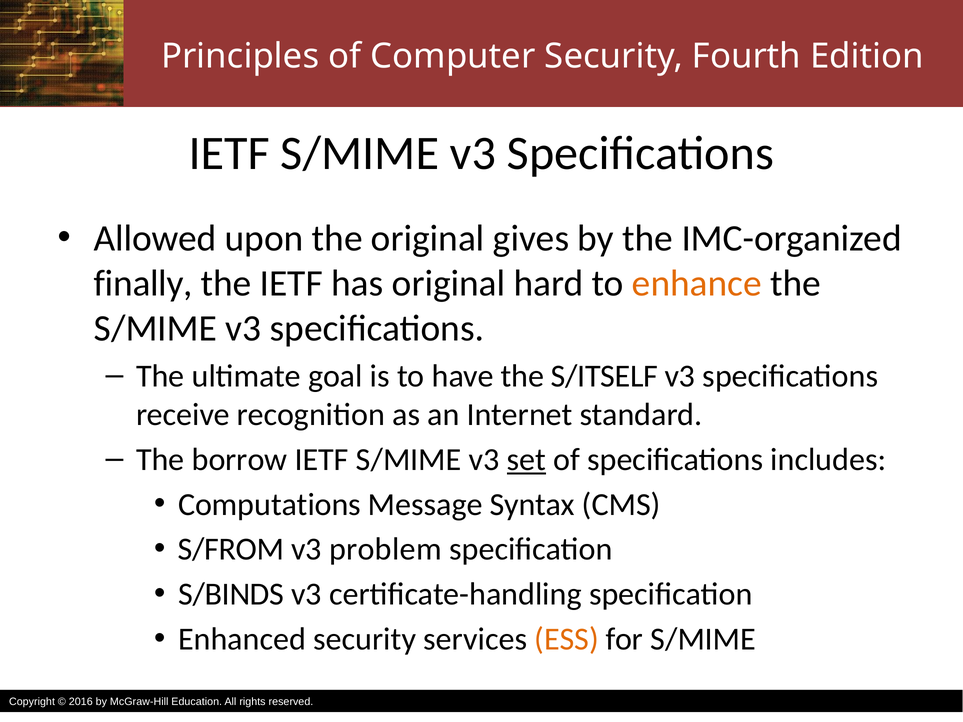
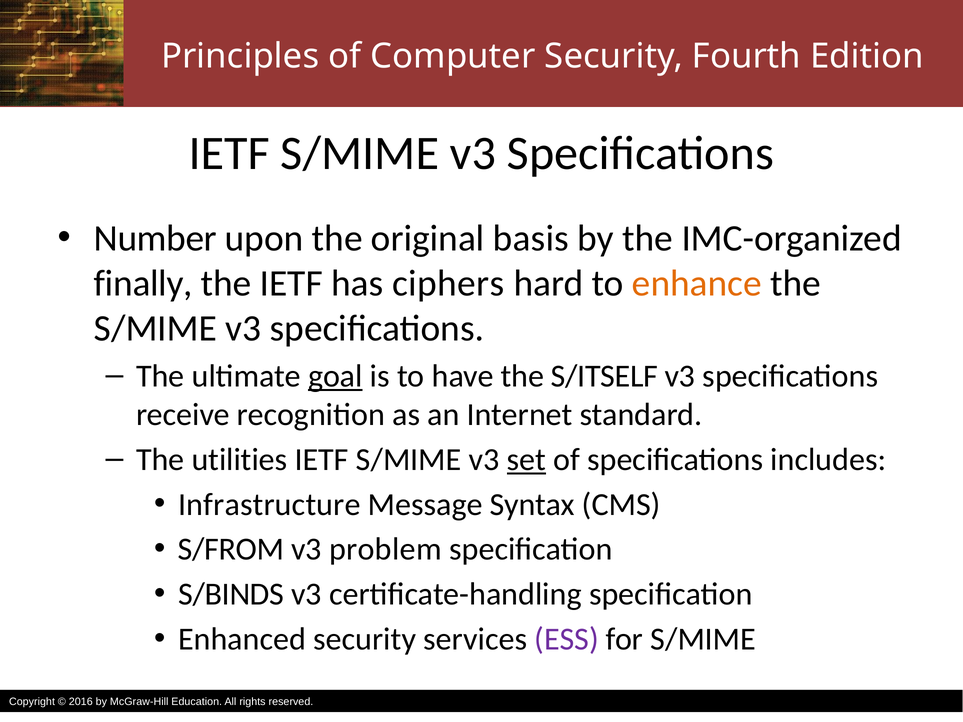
Allowed: Allowed -> Number
gives: gives -> basis
has original: original -> ciphers
goal underline: none -> present
borrow: borrow -> utilities
Computations: Computations -> Infrastructure
ESS colour: orange -> purple
